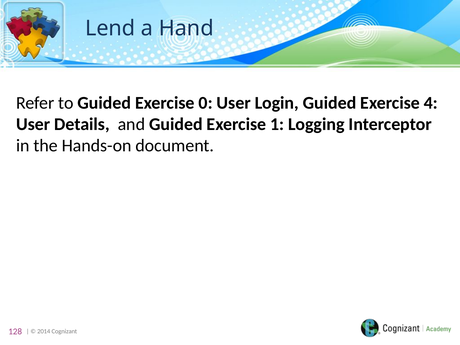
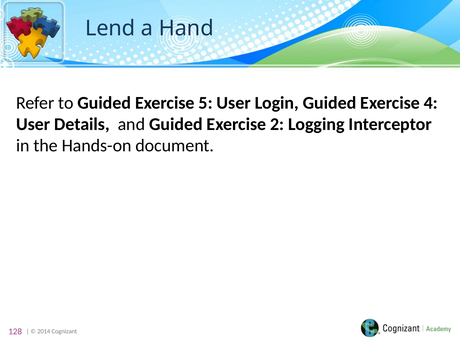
0: 0 -> 5
1: 1 -> 2
